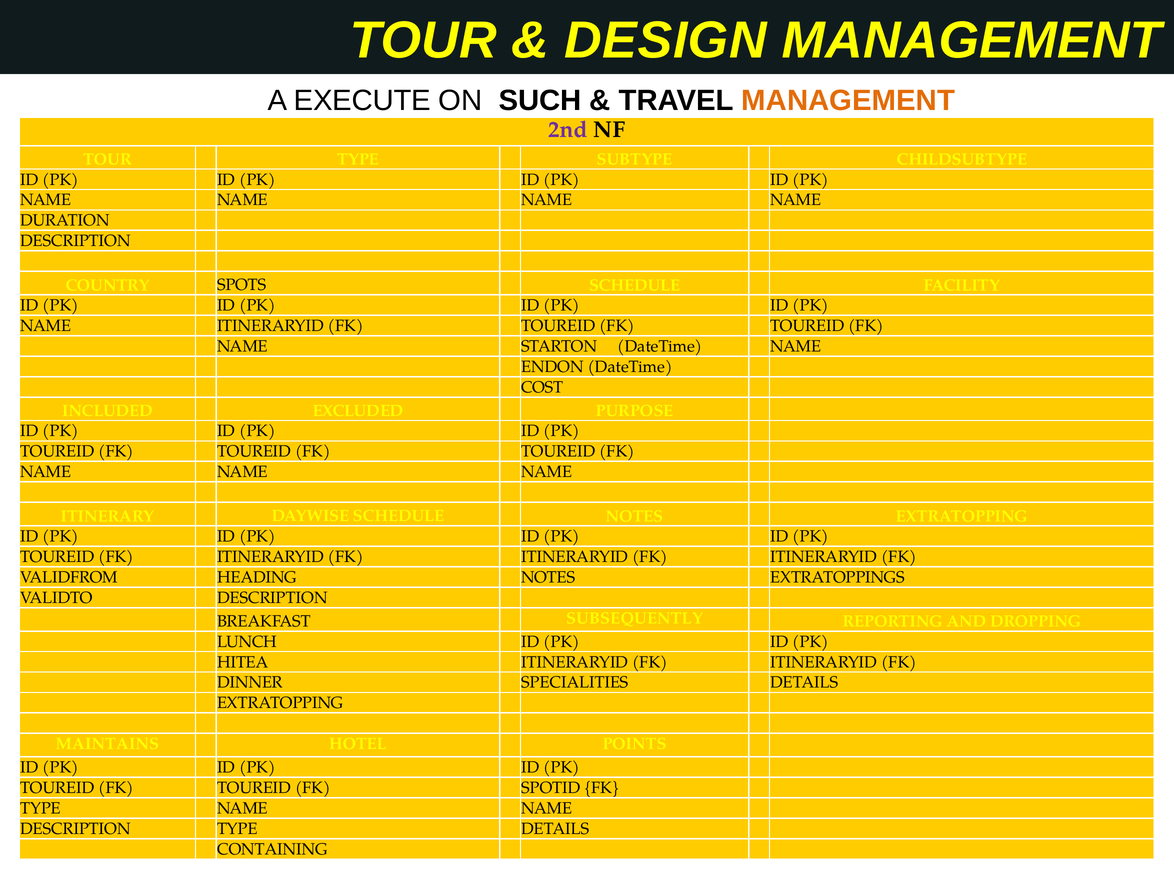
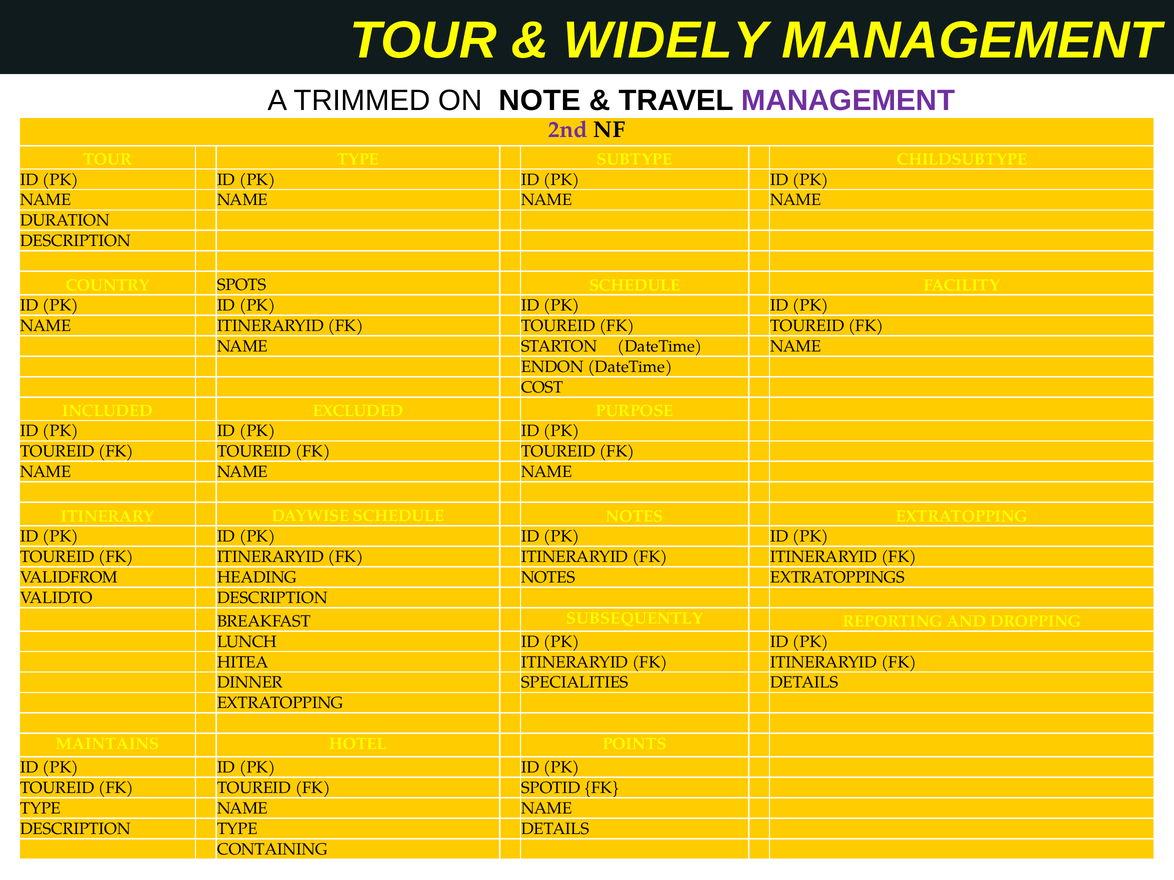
DESIGN: DESIGN -> WIDELY
EXECUTE: EXECUTE -> TRIMMED
SUCH: SUCH -> NOTE
MANAGEMENT at (848, 100) colour: orange -> purple
